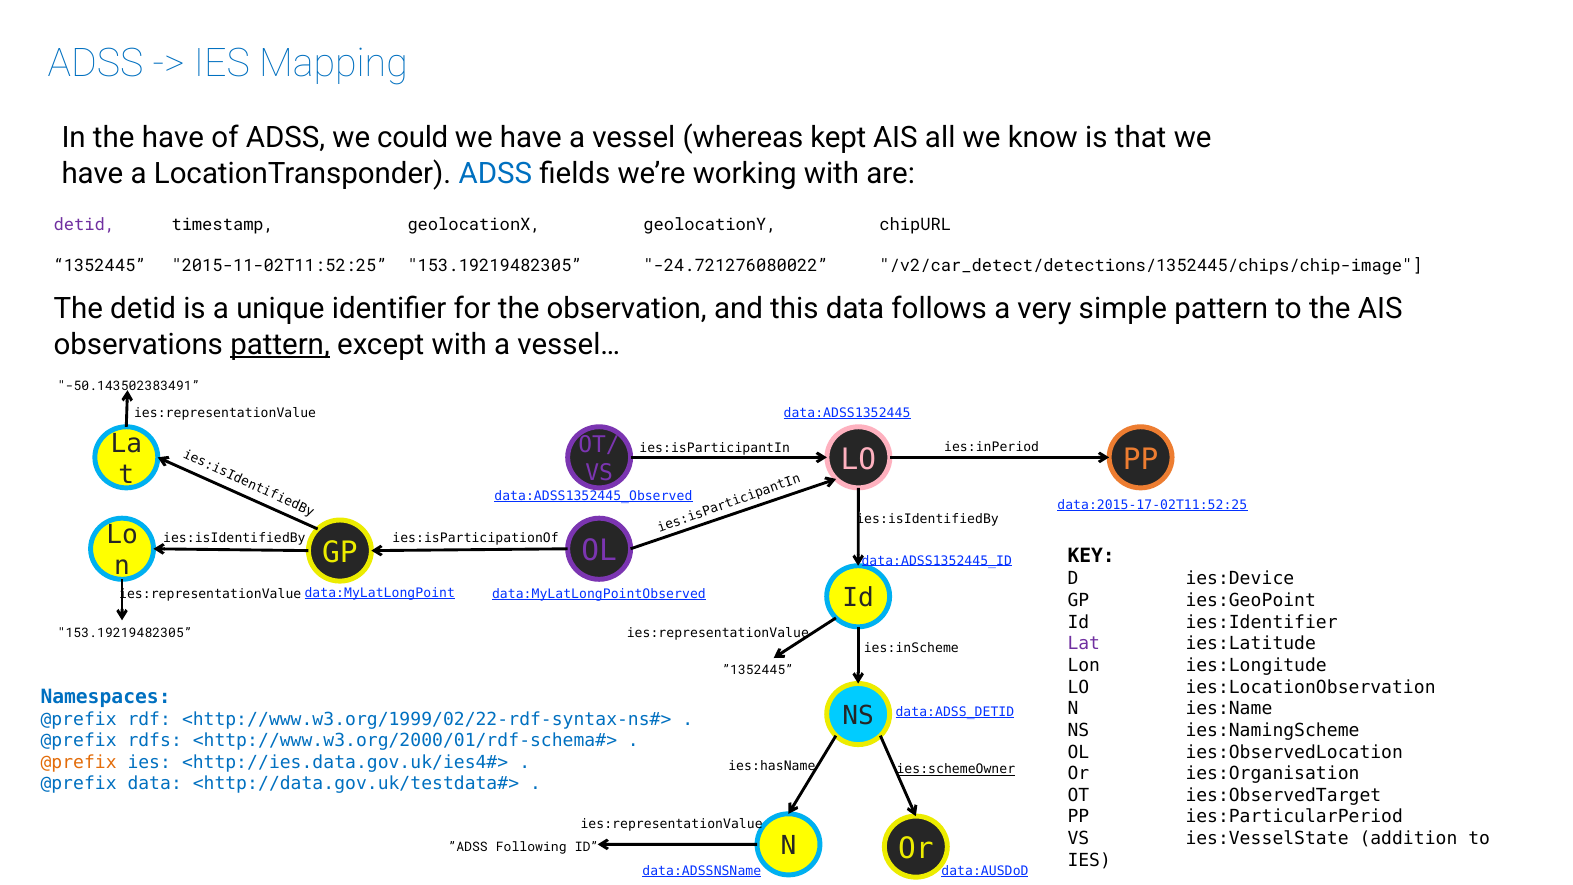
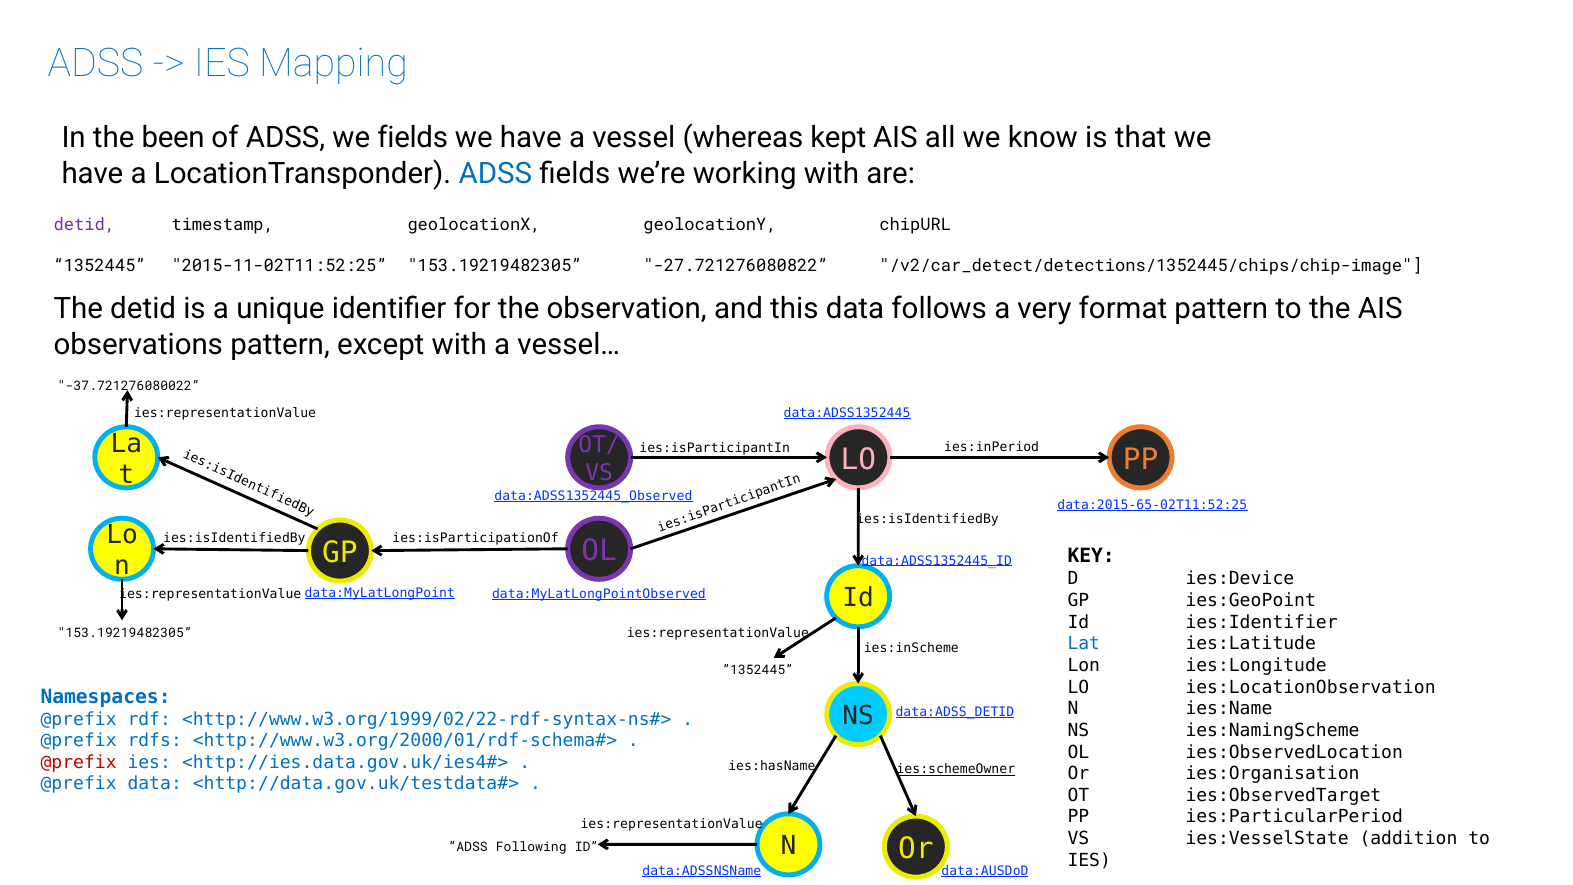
the have: have -> been
we could: could -> fields
-24.721276080022: -24.721276080022 -> -27.721276080822
simple: simple -> format
pattern at (280, 344) underline: present -> none
-50.143502383491: -50.143502383491 -> -37.721276080022
data:2015-17-02T11:52:25: data:2015-17-02T11:52:25 -> data:2015-65-02T11:52:25
Lat colour: purple -> blue
@prefix at (79, 762) colour: orange -> red
